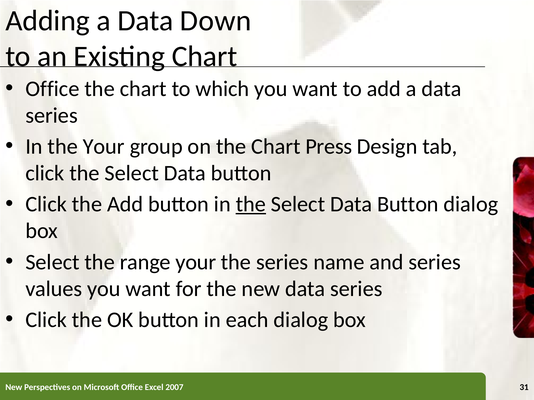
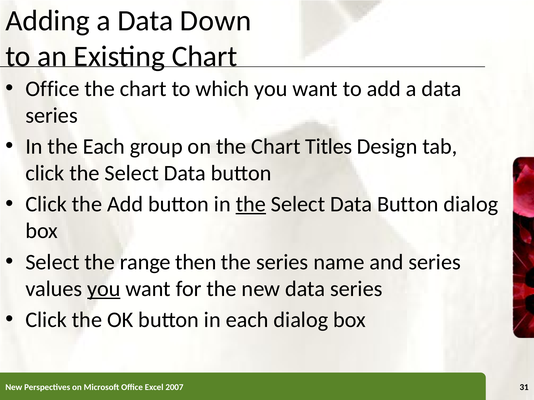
the Your: Your -> Each
Press: Press -> Titles
range your: your -> then
you at (104, 289) underline: none -> present
